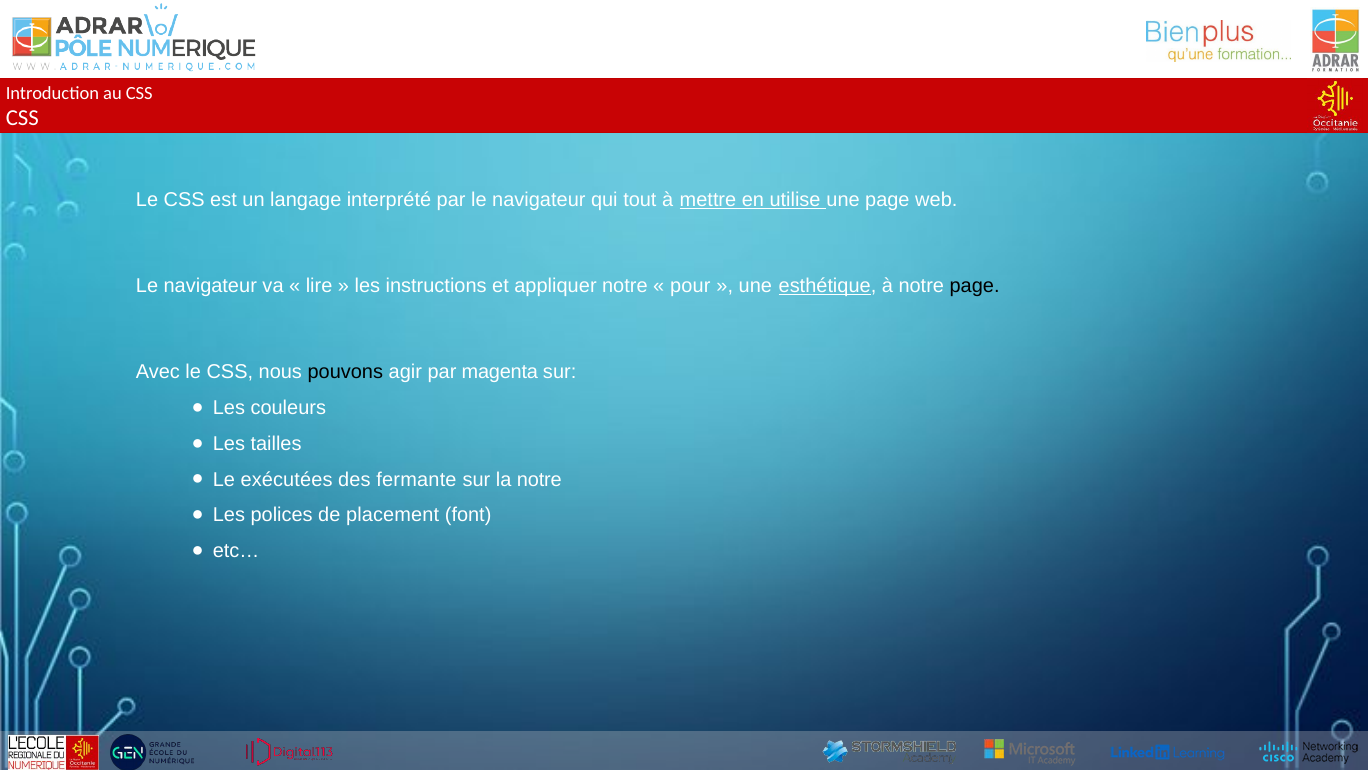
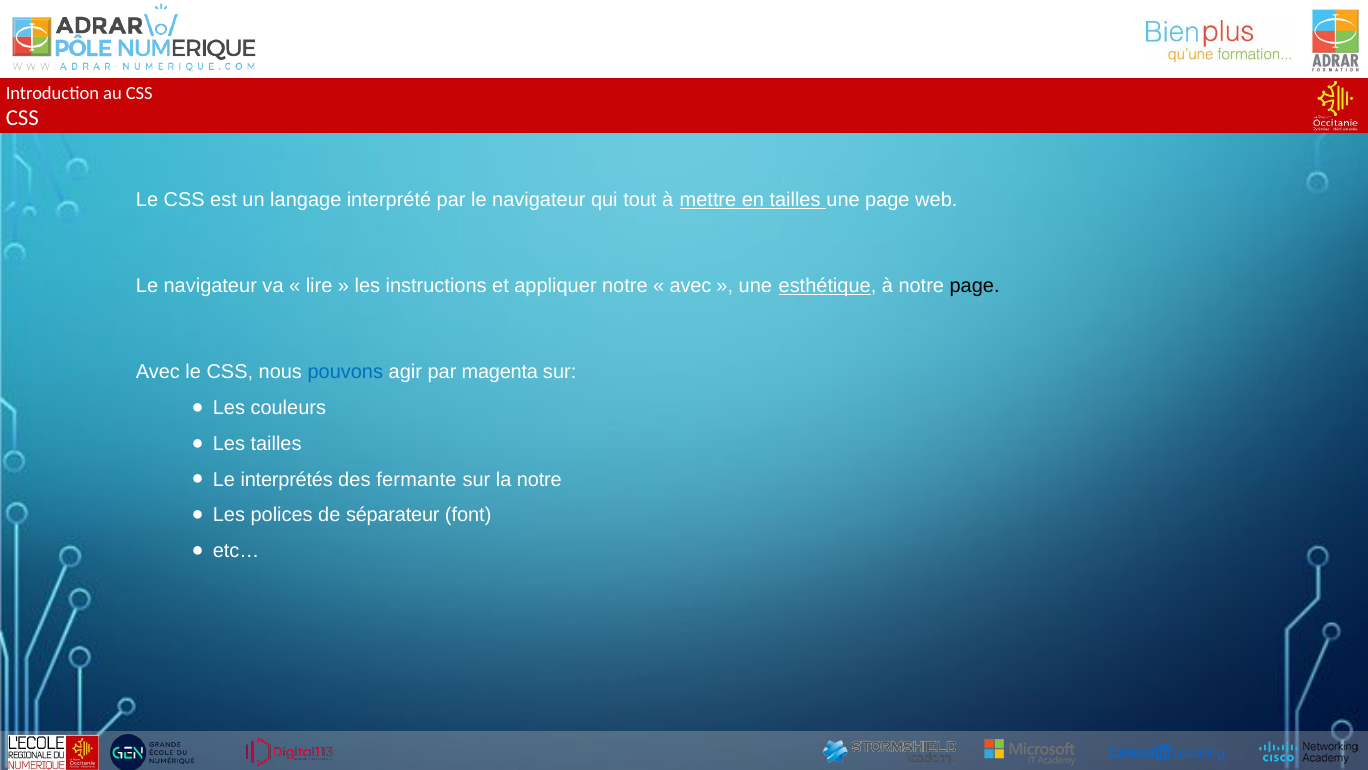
en utilise: utilise -> tailles
pour at (690, 286): pour -> avec
pouvons colour: black -> blue
exécutées: exécutées -> interprétés
placement: placement -> séparateur
